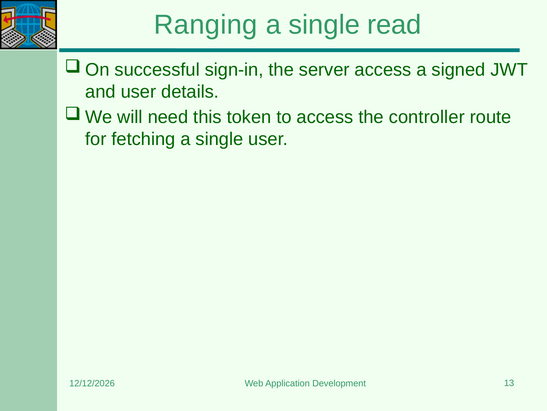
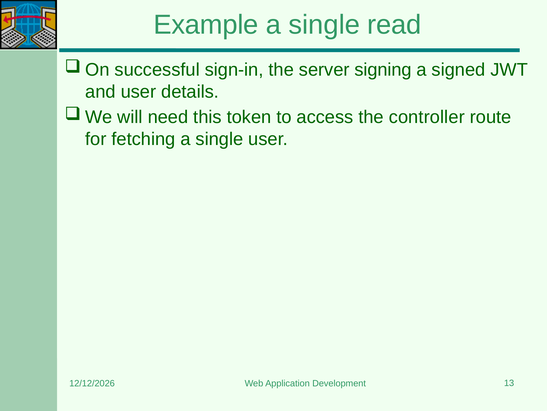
Ranging: Ranging -> Example
server access: access -> signing
